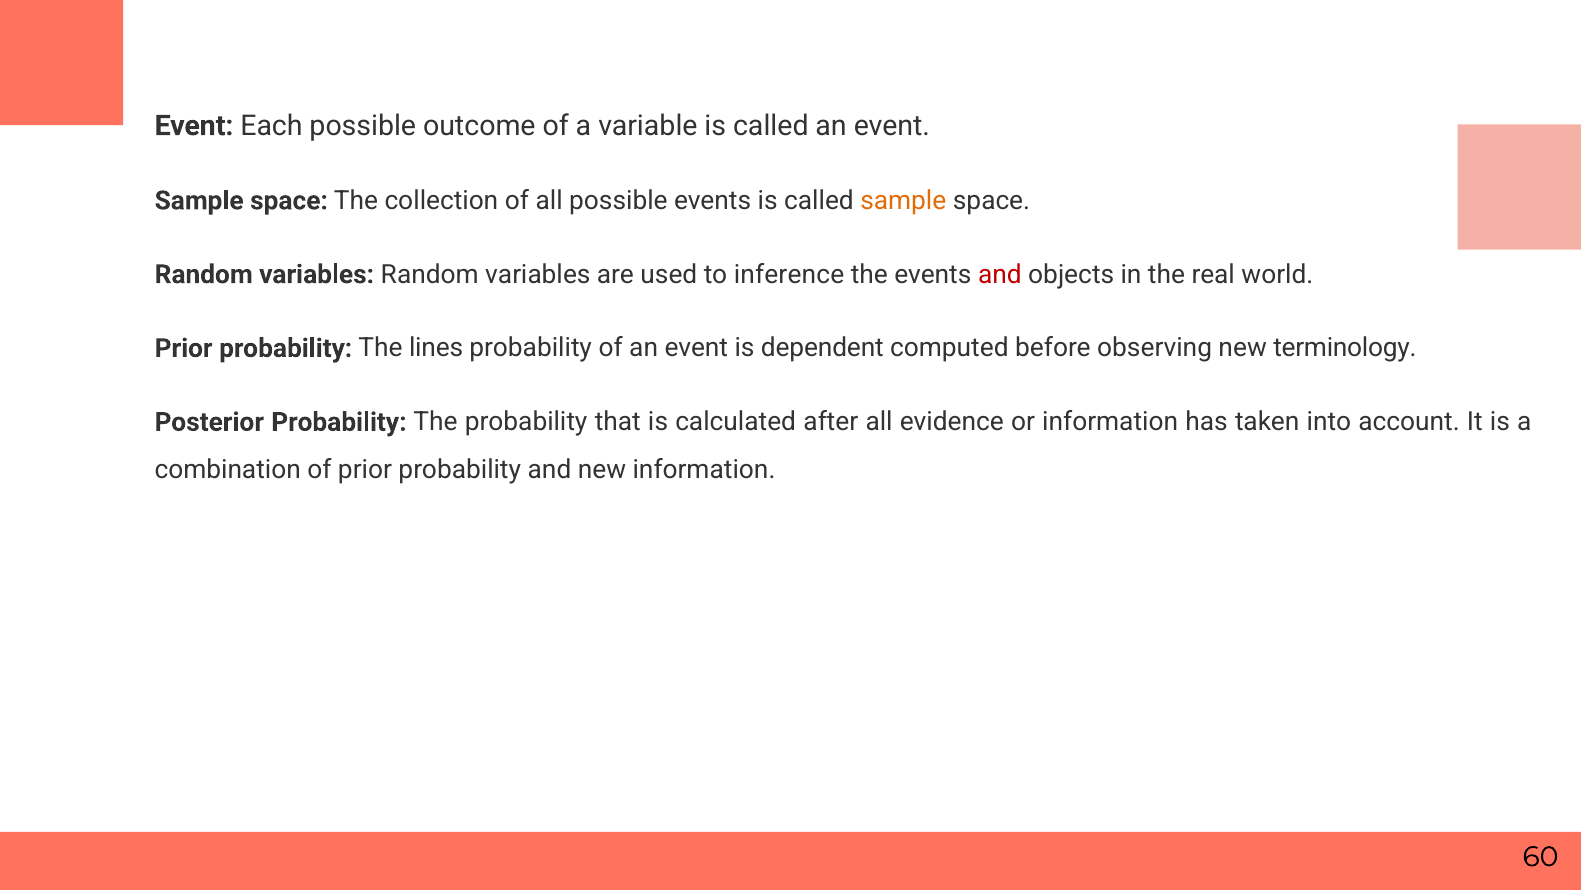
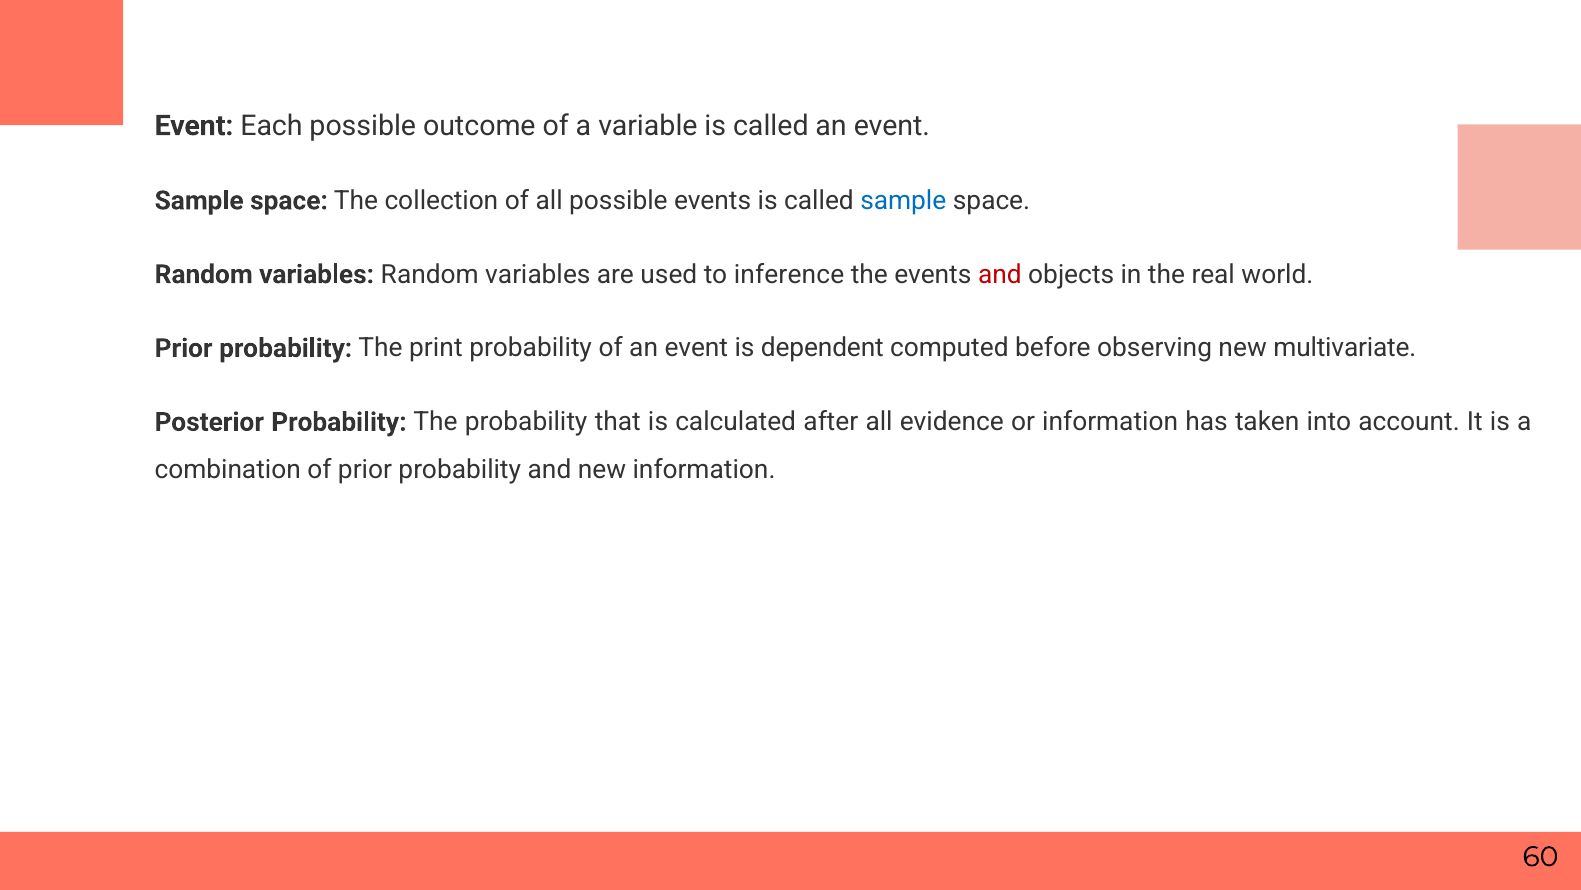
sample at (903, 201) colour: orange -> blue
lines: lines -> print
terminology: terminology -> multivariate
